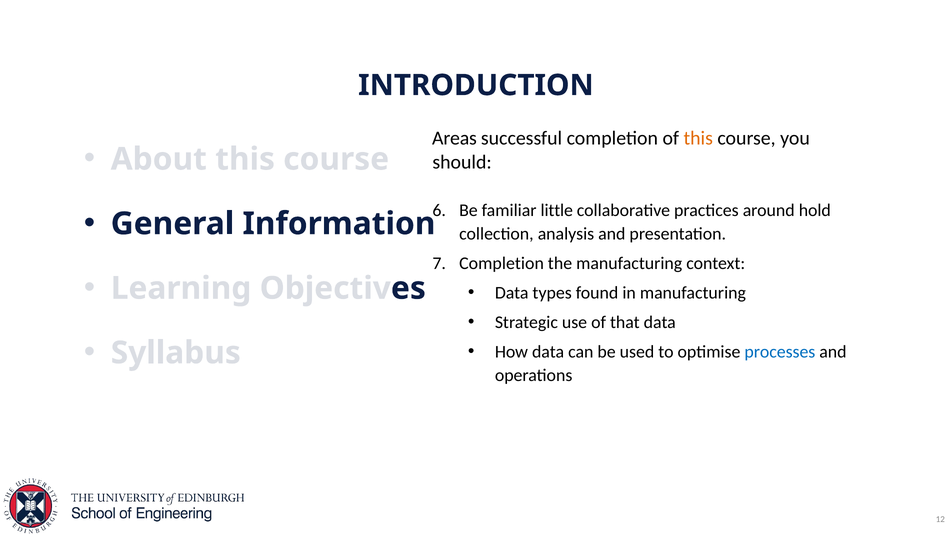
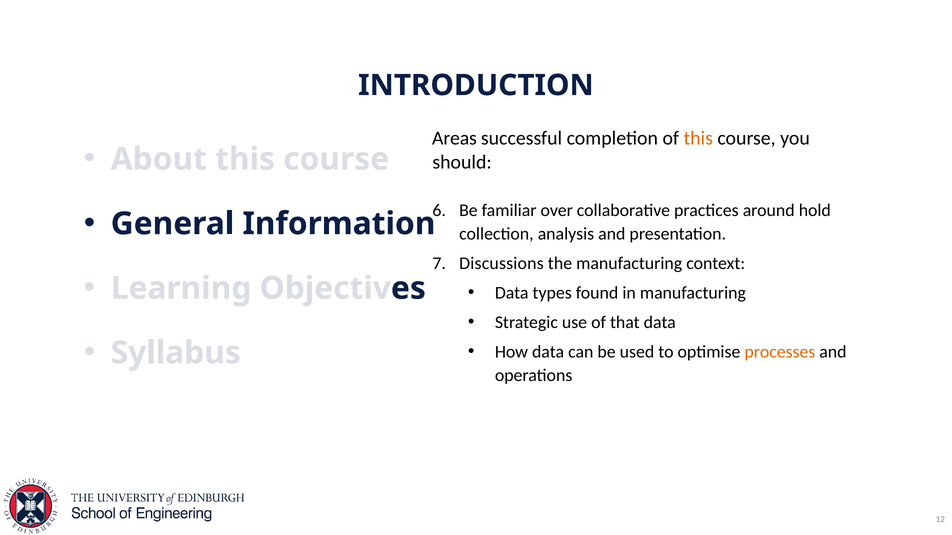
little: little -> over
Completion at (502, 264): Completion -> Discussions
processes colour: blue -> orange
